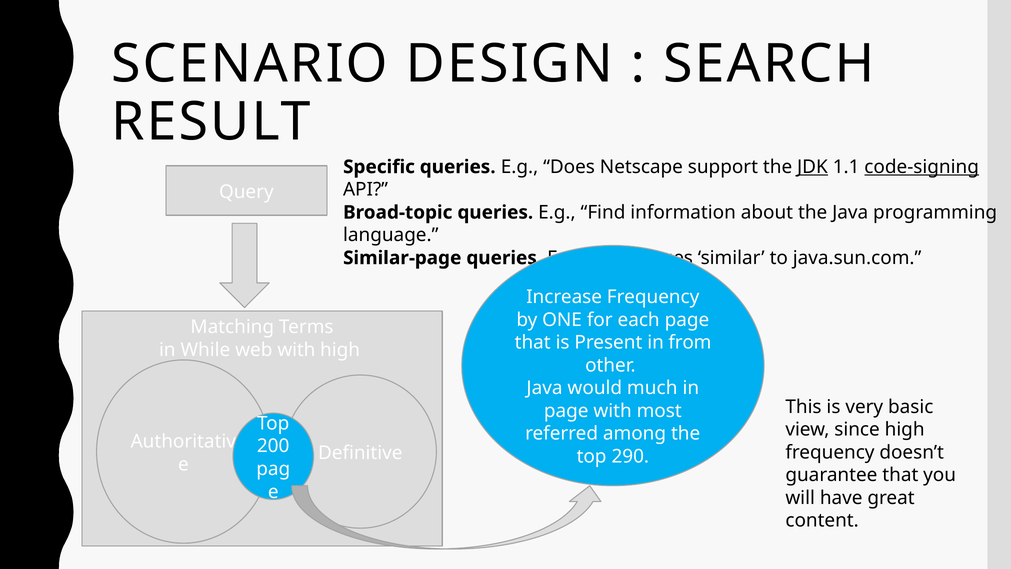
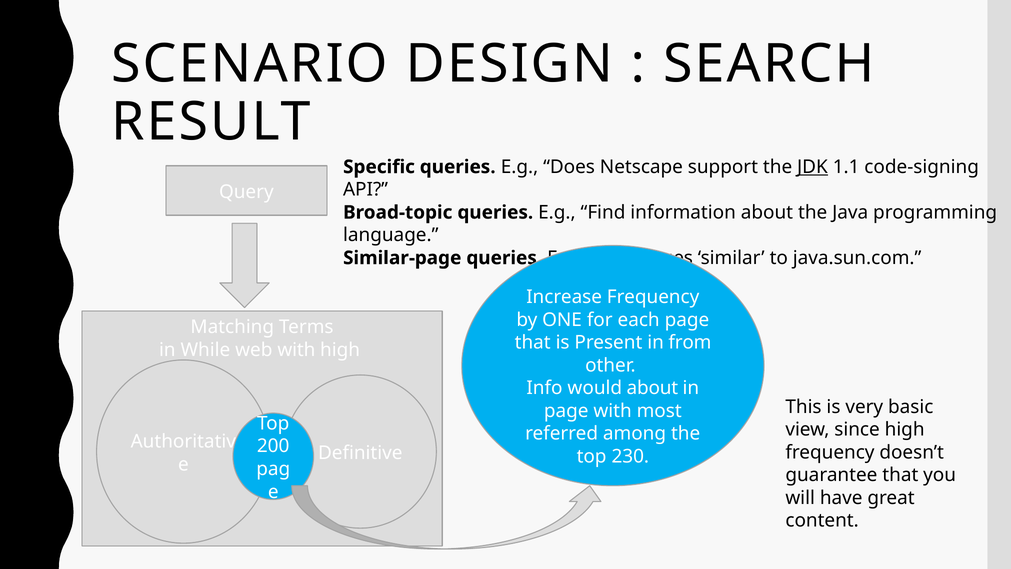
code-signing underline: present -> none
Java at (544, 388): Java -> Info
would much: much -> about
290: 290 -> 230
